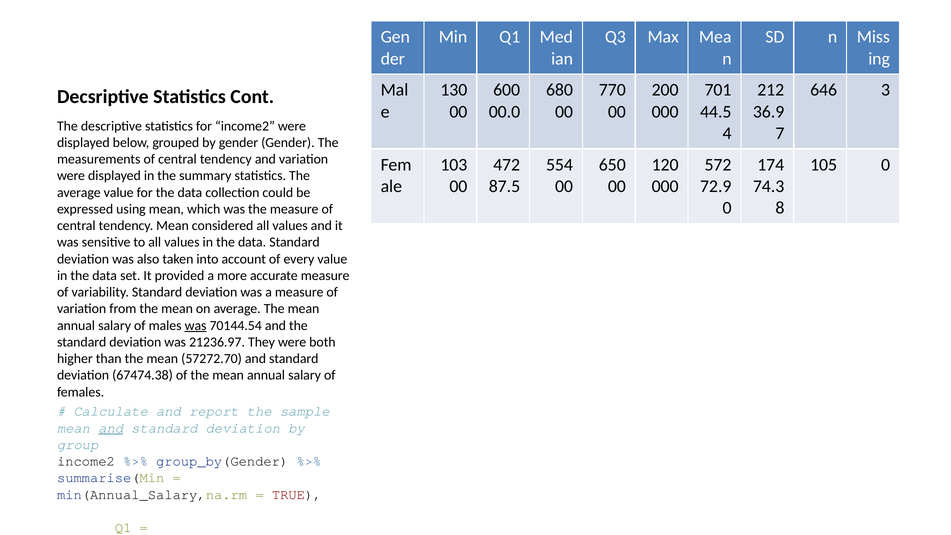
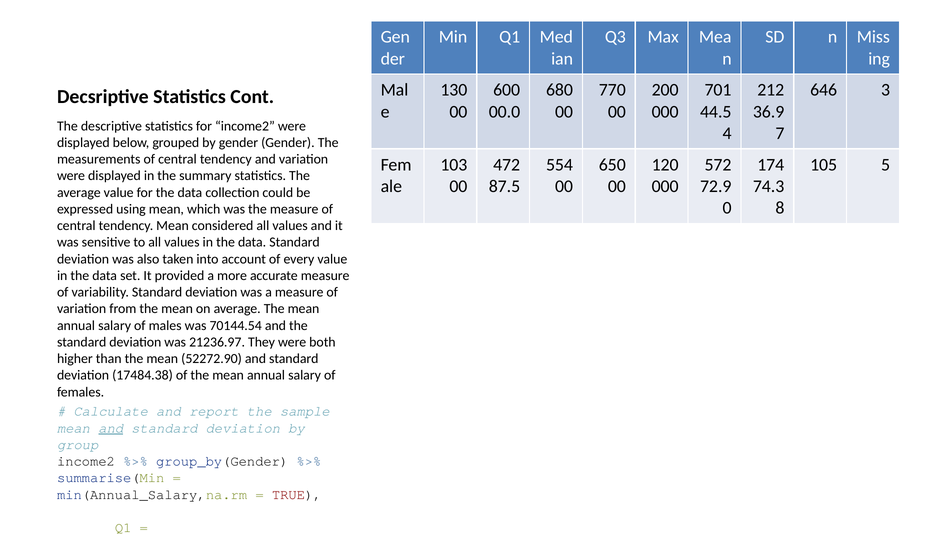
105 0: 0 -> 5
was at (196, 325) underline: present -> none
57272.70: 57272.70 -> 52272.90
67474.38: 67474.38 -> 17484.38
